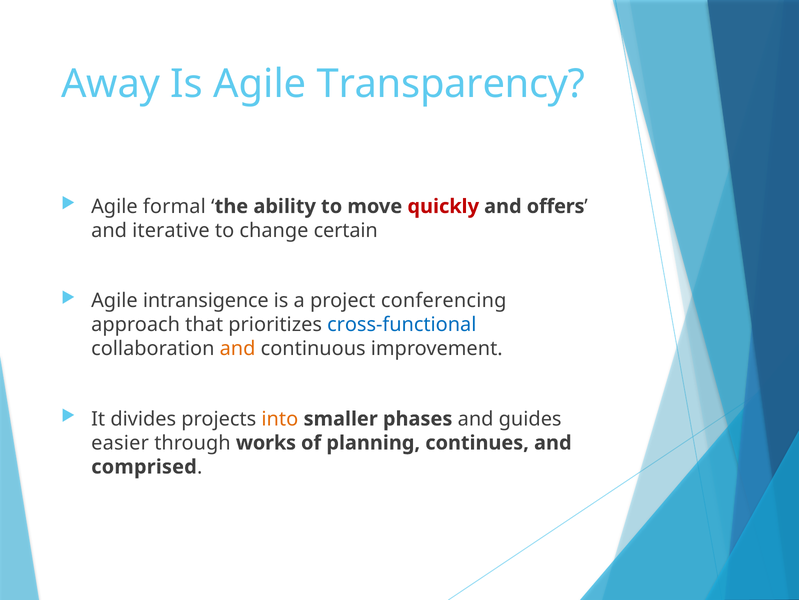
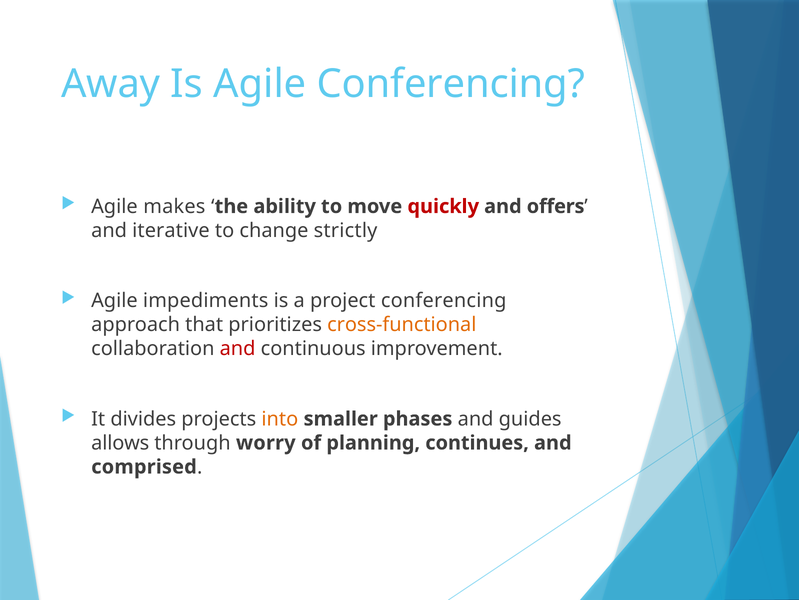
Agile Transparency: Transparency -> Conferencing
formal: formal -> makes
certain: certain -> strictly
intransigence: intransigence -> impediments
cross-functional colour: blue -> orange
and at (238, 348) colour: orange -> red
easier: easier -> allows
works: works -> worry
